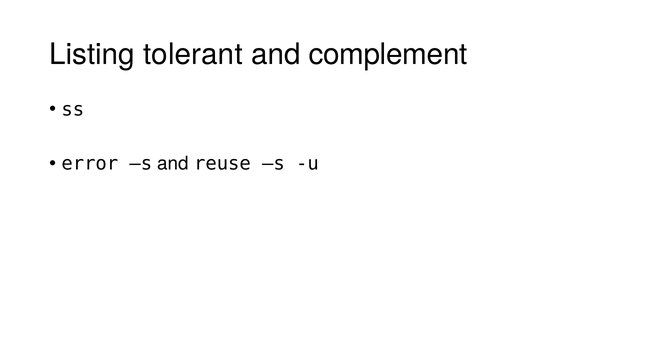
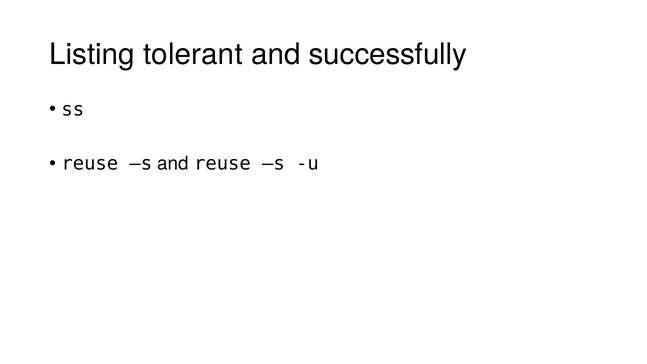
complement: complement -> successfully
error at (90, 164): error -> reuse
